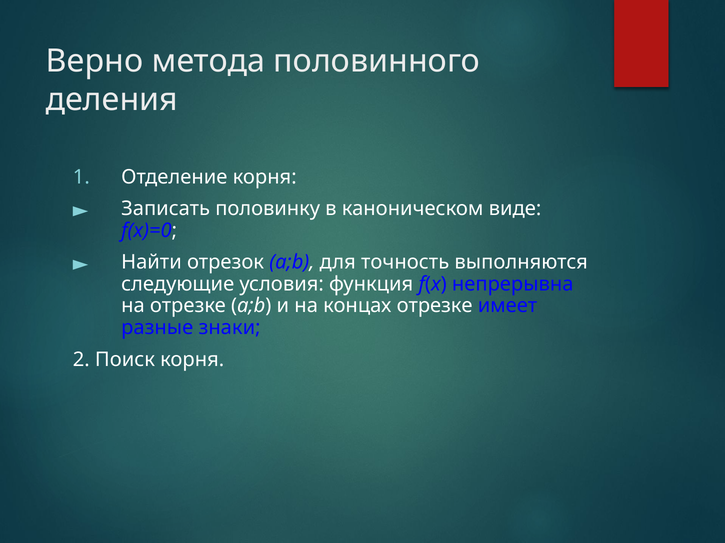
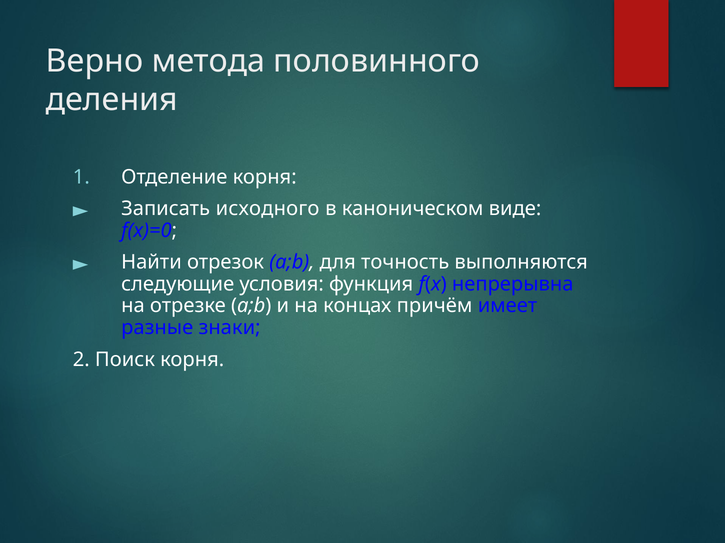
половинку: половинку -> исходного
концах отрезке: отрезке -> причём
